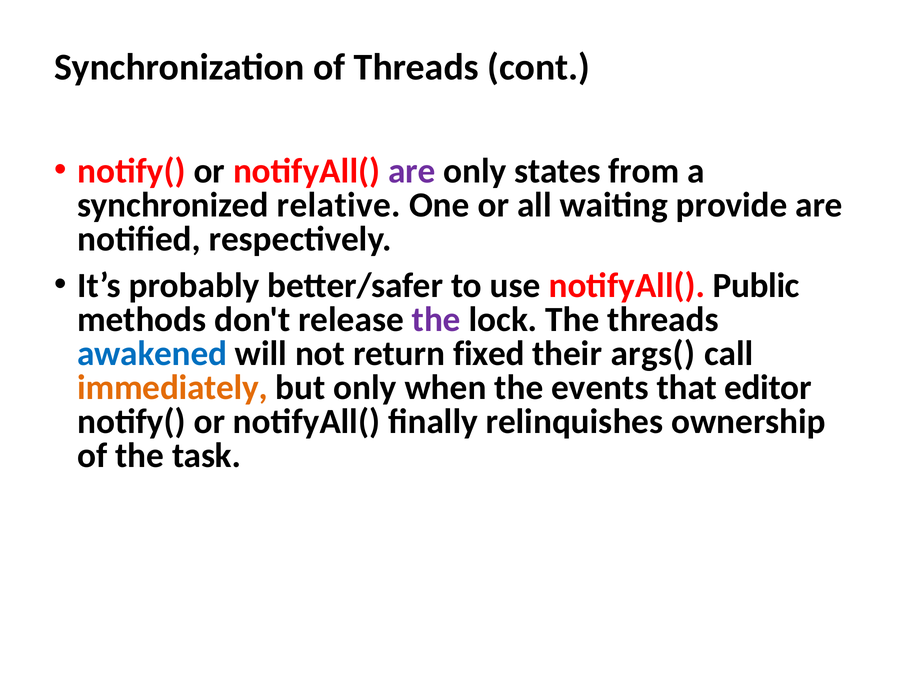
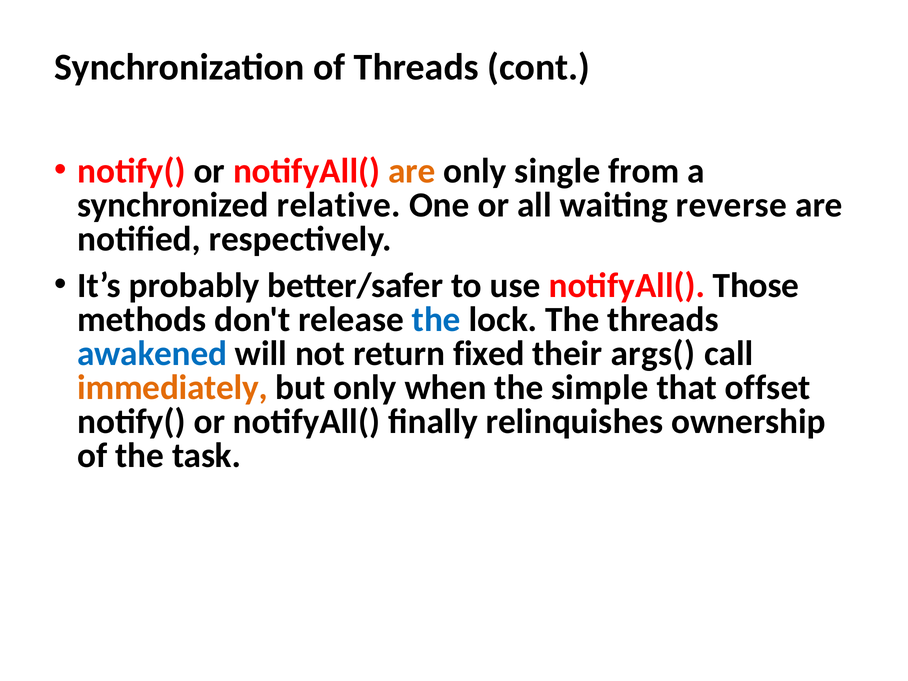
are at (412, 171) colour: purple -> orange
states: states -> single
provide: provide -> reverse
Public: Public -> Those
the at (436, 320) colour: purple -> blue
events: events -> simple
editor: editor -> offset
